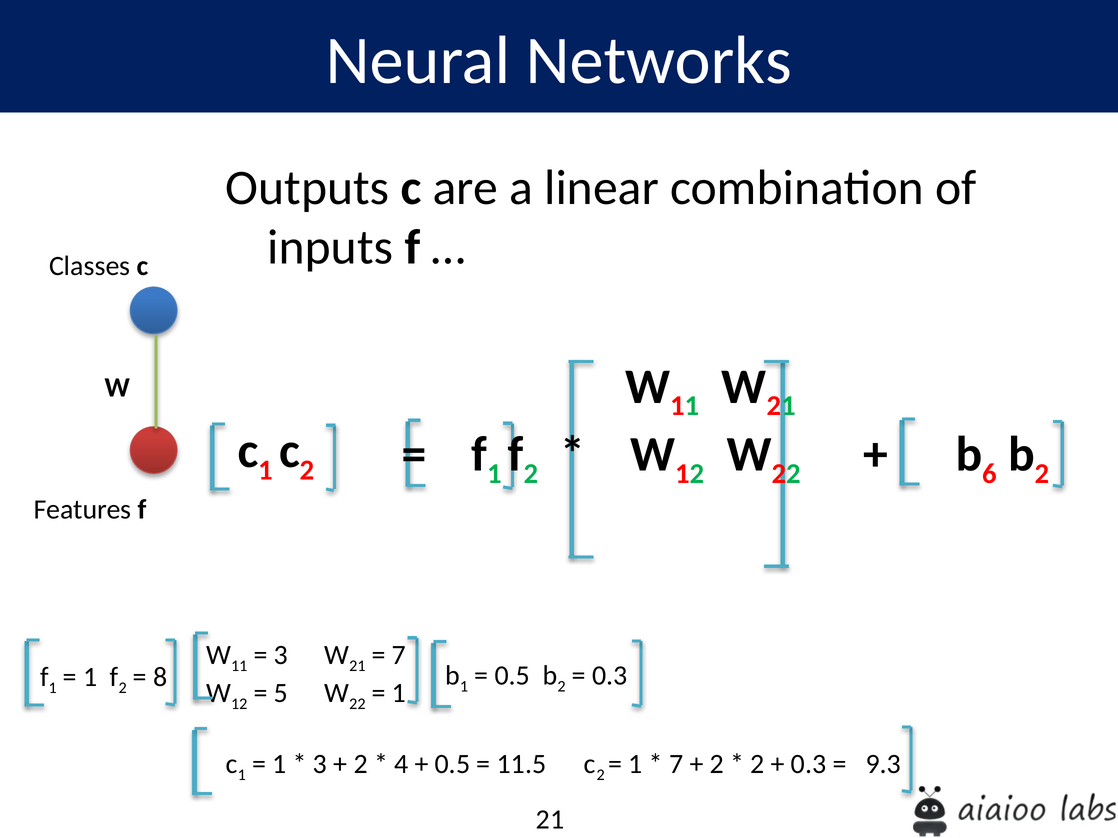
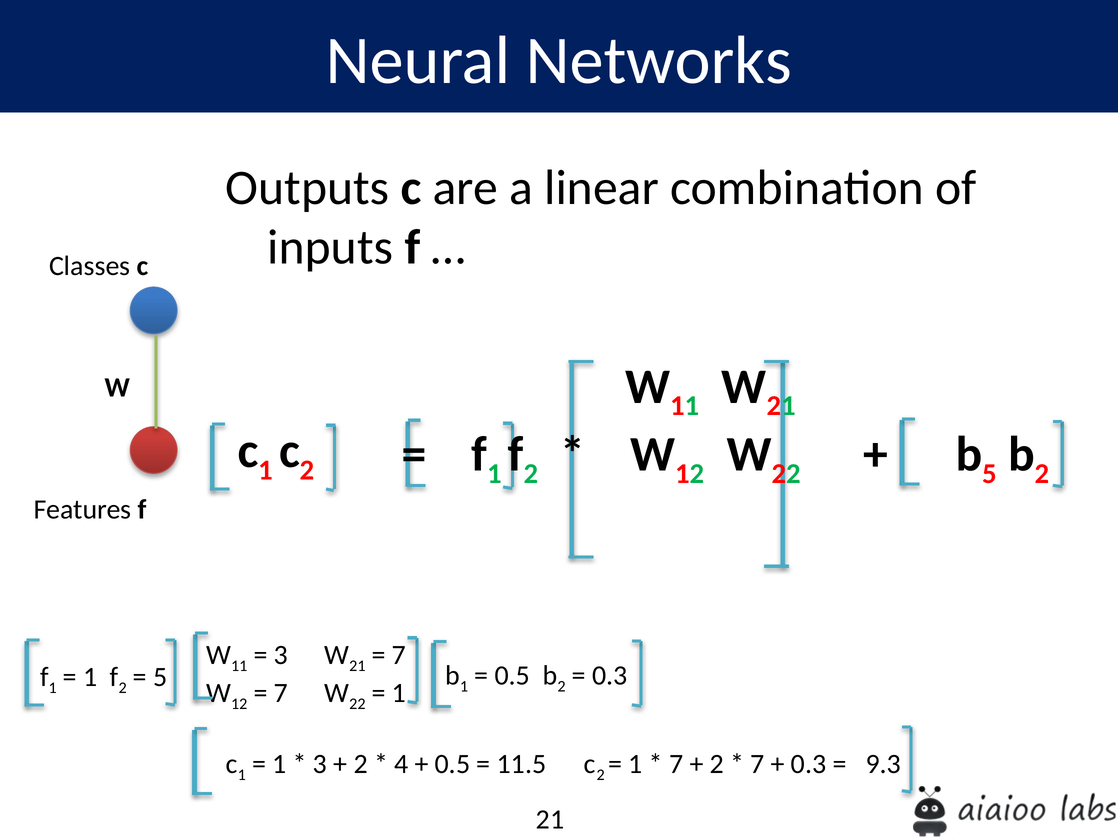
6 at (990, 474): 6 -> 5
8 at (160, 677): 8 -> 5
5 at (281, 693): 5 -> 7
2 at (757, 764): 2 -> 7
